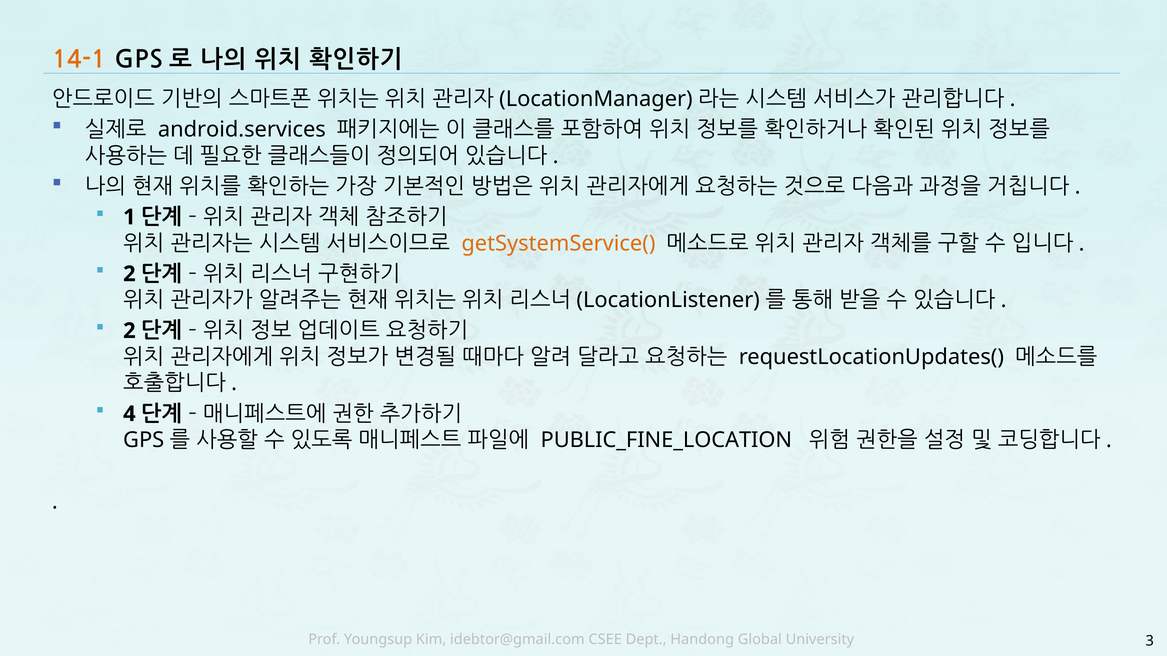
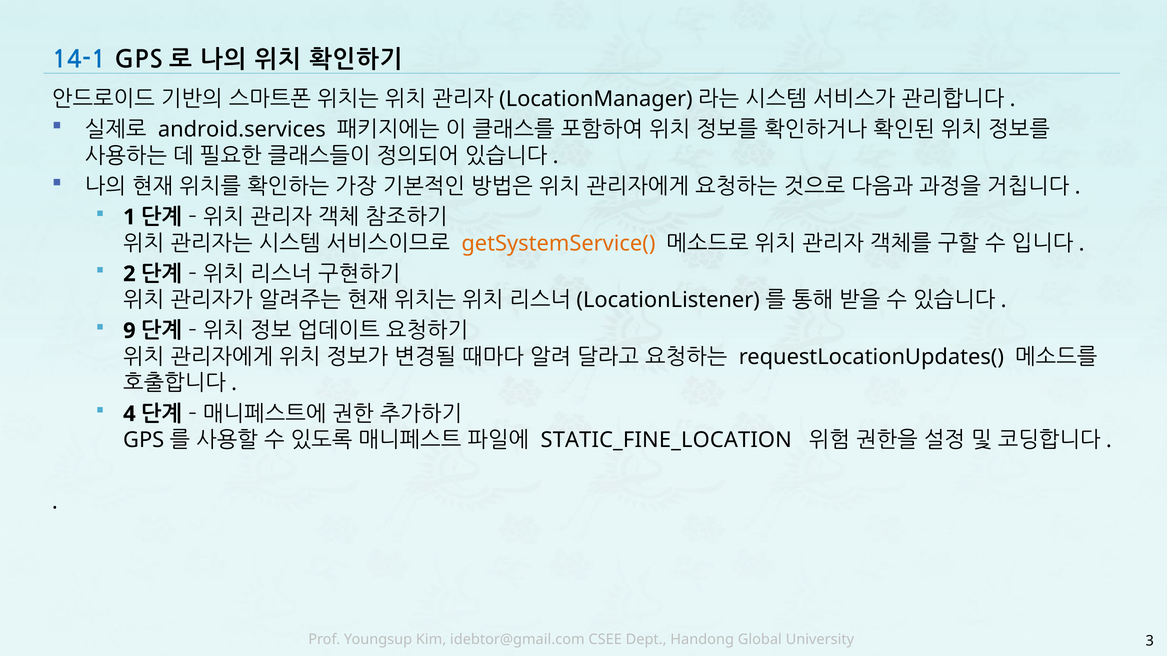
14-1 colour: orange -> blue
2 at (129, 331): 2 -> 9
PUBLIC_FINE_LOCATION: PUBLIC_FINE_LOCATION -> STATIC_FINE_LOCATION
